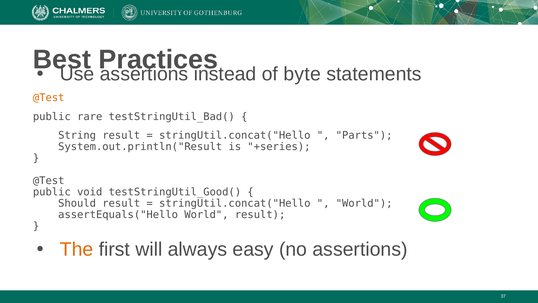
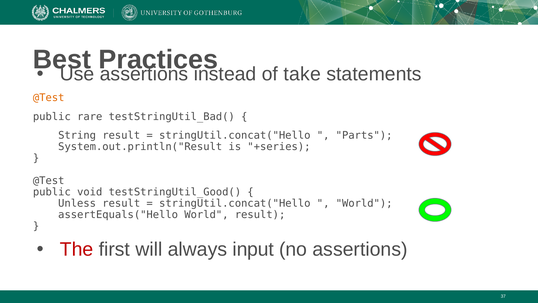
byte: byte -> take
Should: Should -> Unless
The colour: orange -> red
easy: easy -> input
